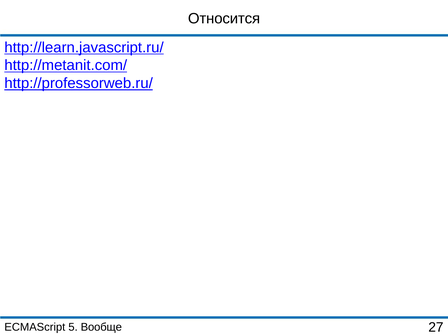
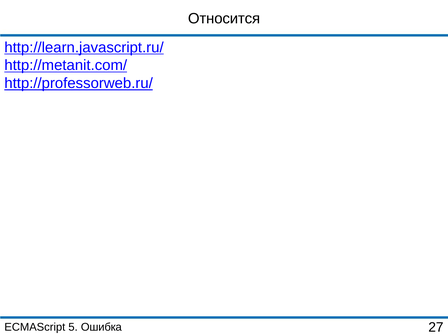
Вообще: Вообще -> Ошибка
